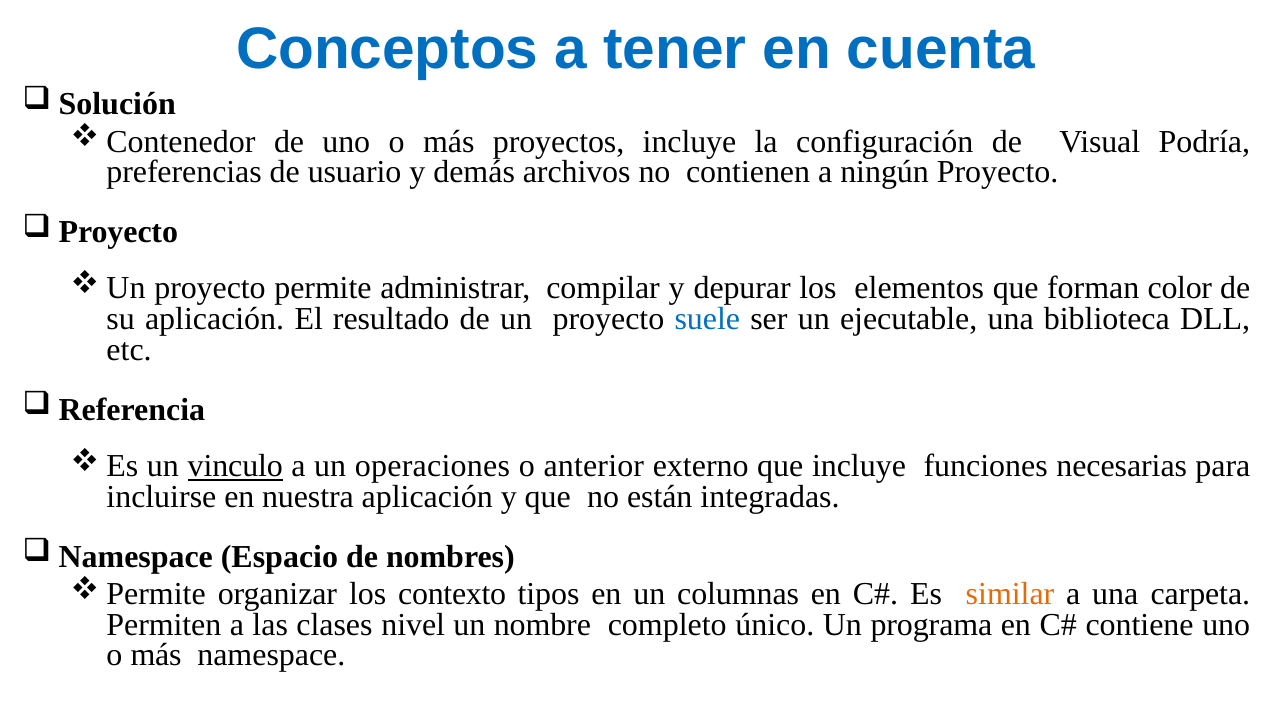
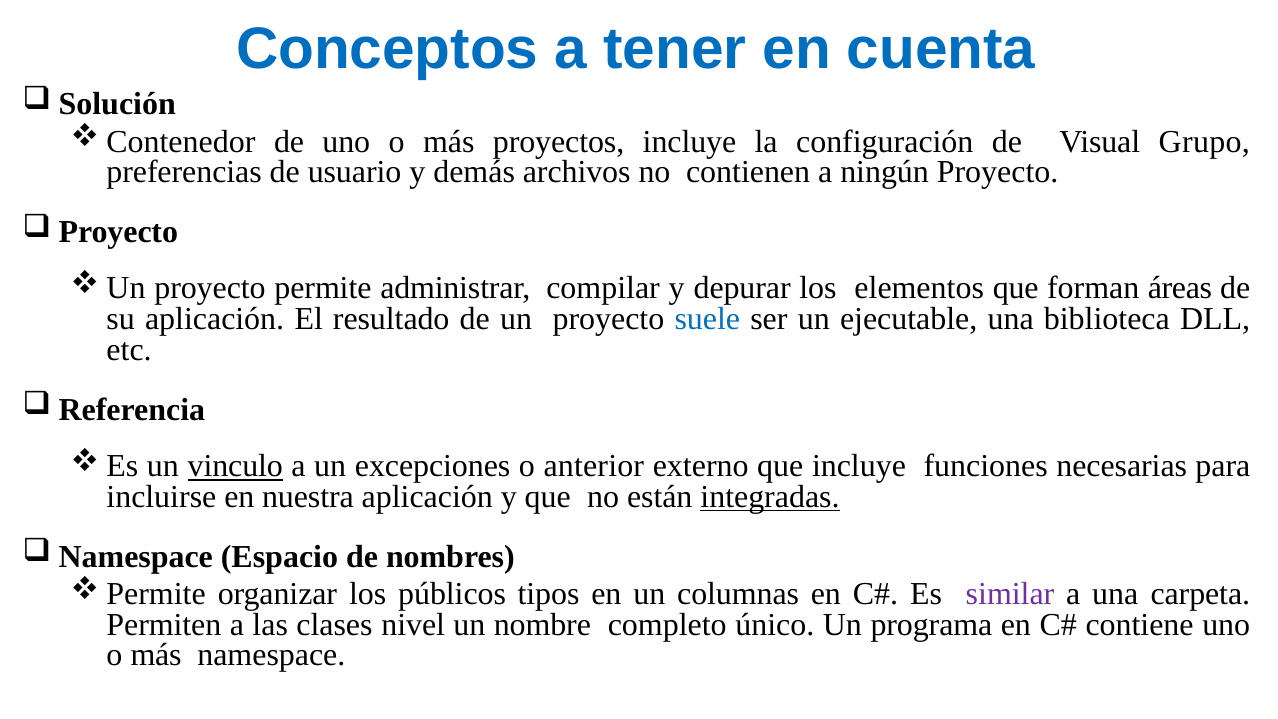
Podría: Podría -> Grupo
color: color -> áreas
operaciones: operaciones -> excepciones
integradas underline: none -> present
contexto: contexto -> públicos
similar colour: orange -> purple
